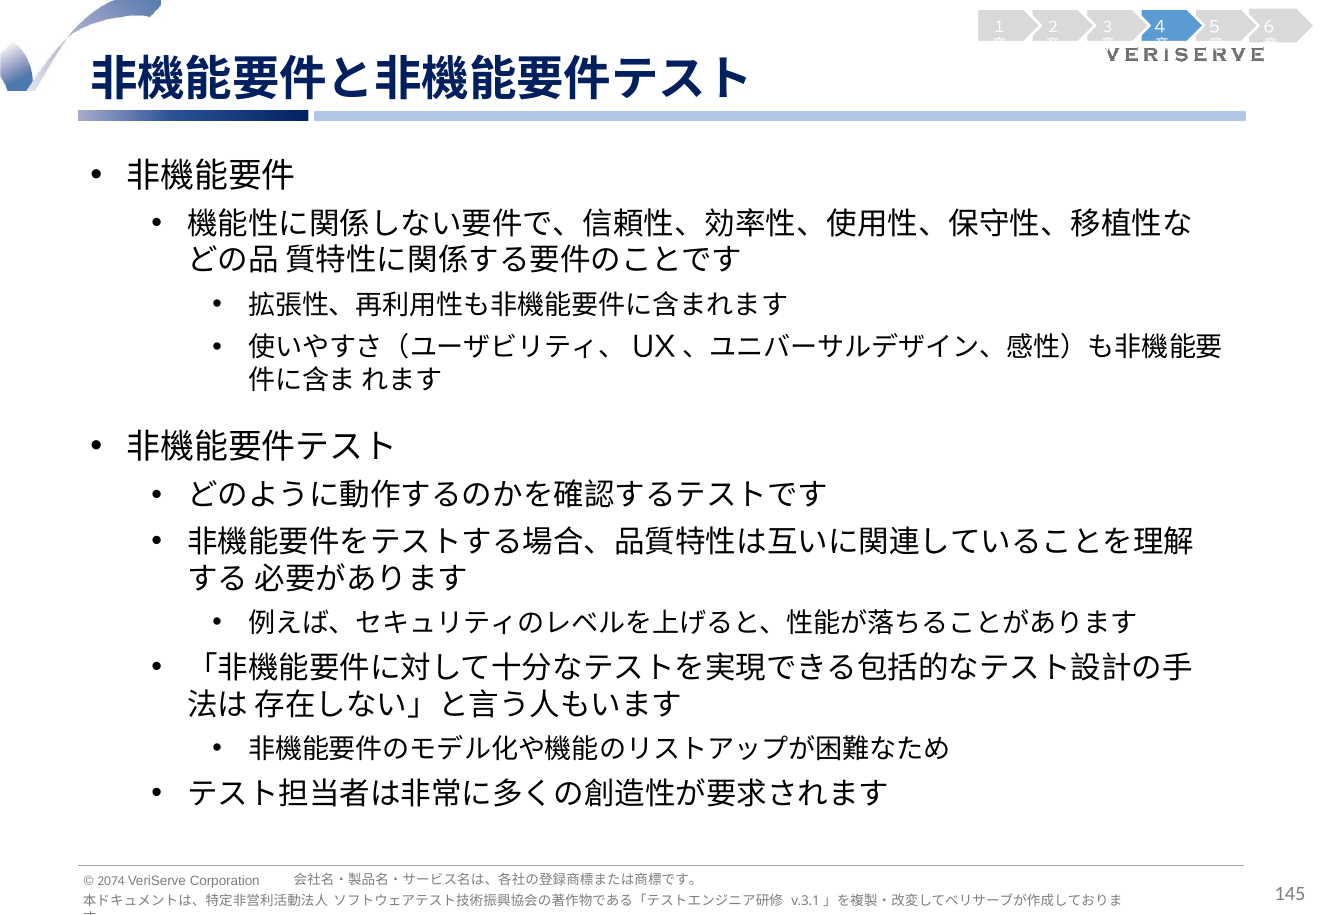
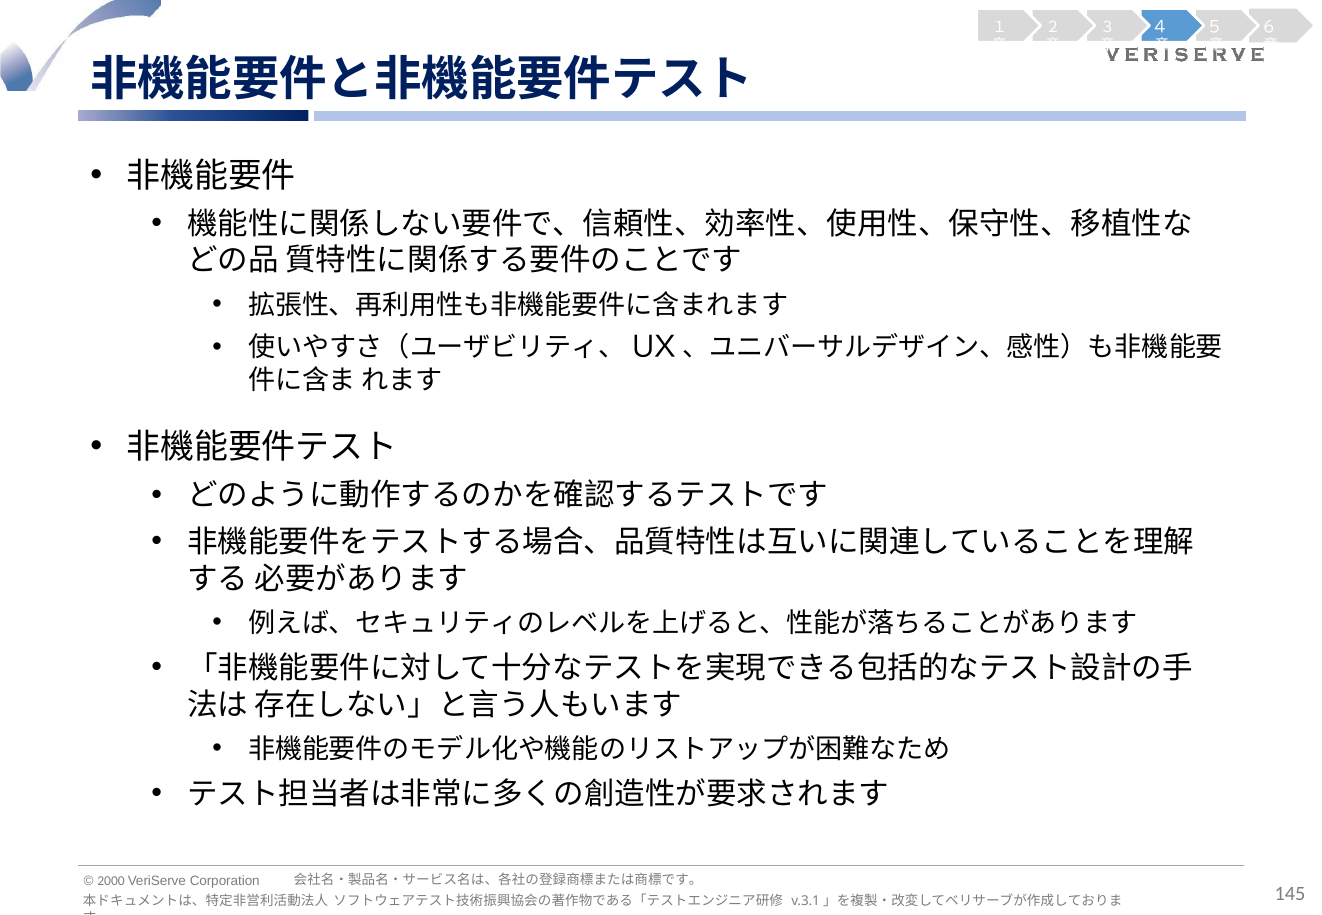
2074: 2074 -> 2000
